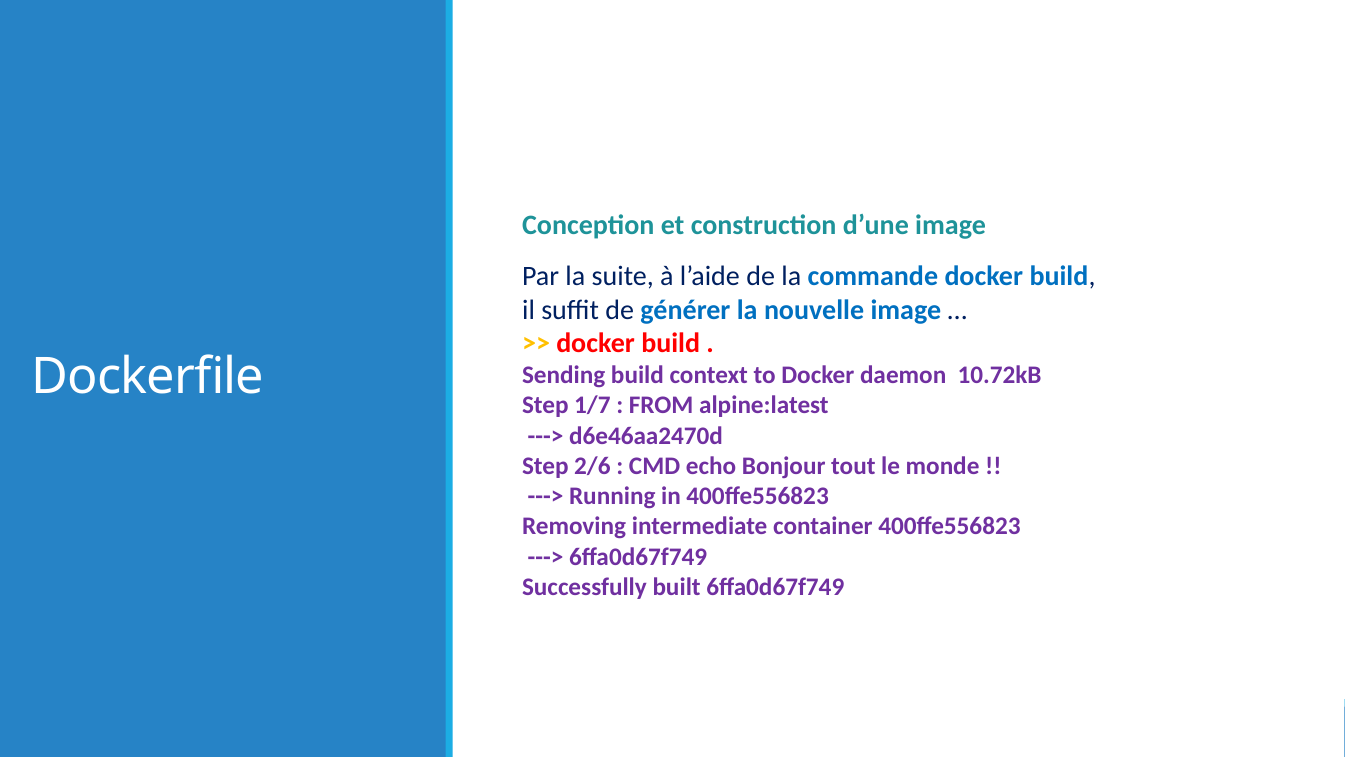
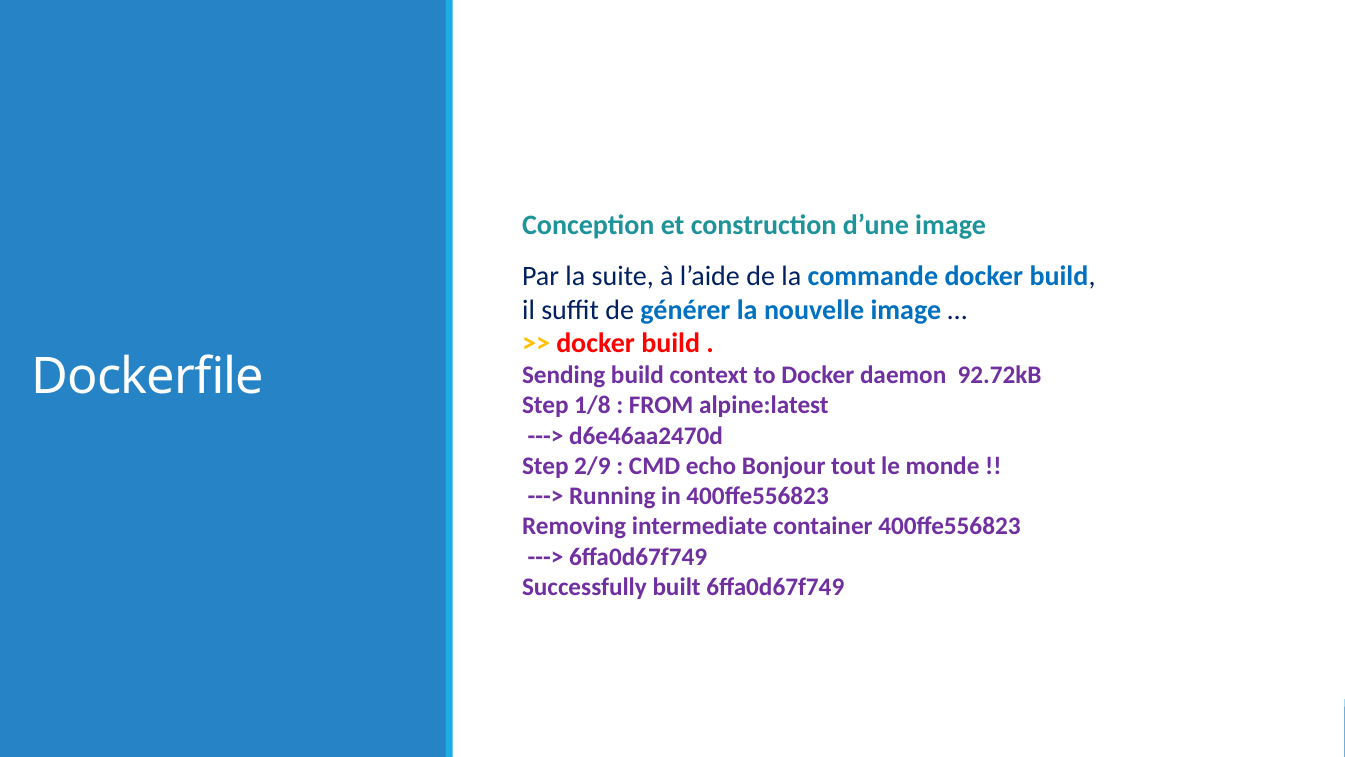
10.72kB: 10.72kB -> 92.72kB
1/7: 1/7 -> 1/8
2/6: 2/6 -> 2/9
